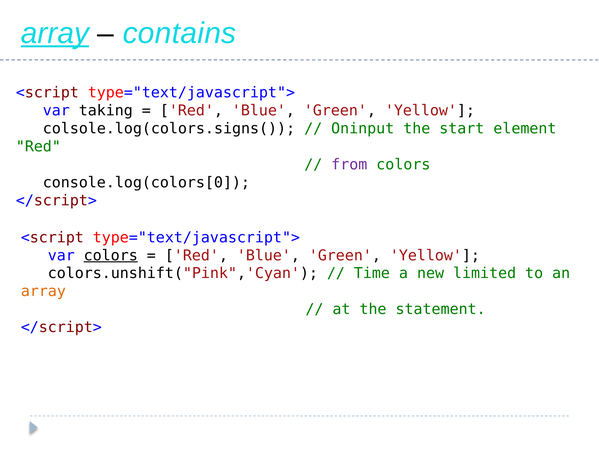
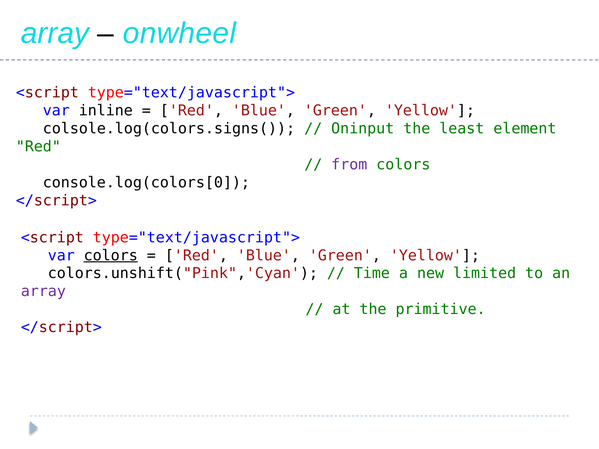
array at (55, 33) underline: present -> none
contains: contains -> onwheel
taking: taking -> inline
start: start -> least
array at (43, 291) colour: orange -> purple
statement: statement -> primitive
